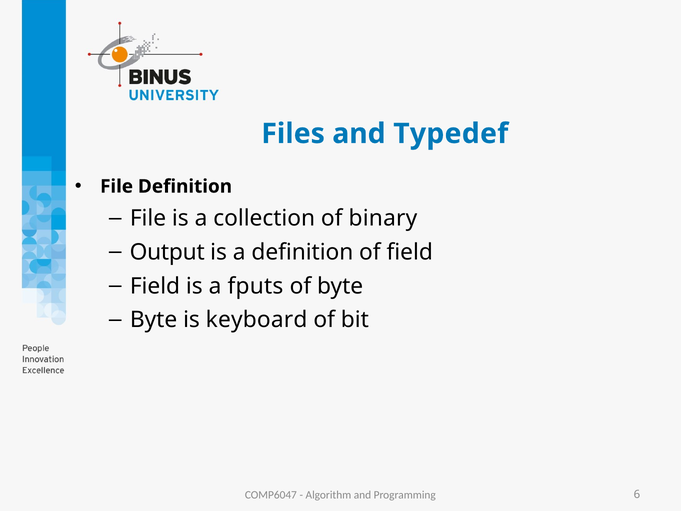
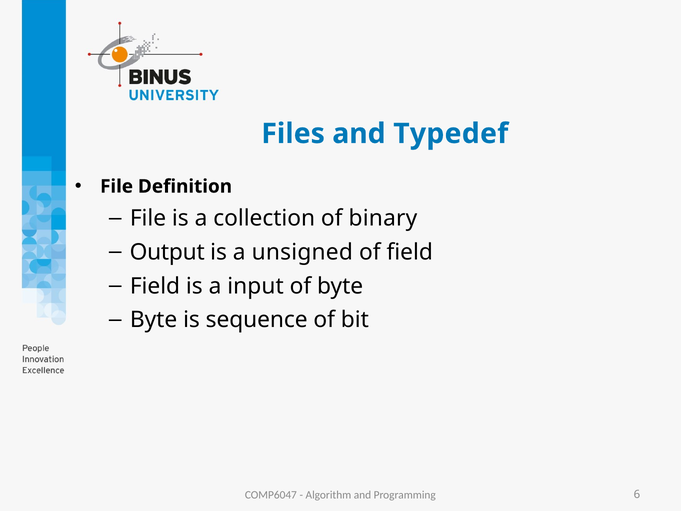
a definition: definition -> unsigned
fputs: fputs -> input
keyboard: keyboard -> sequence
